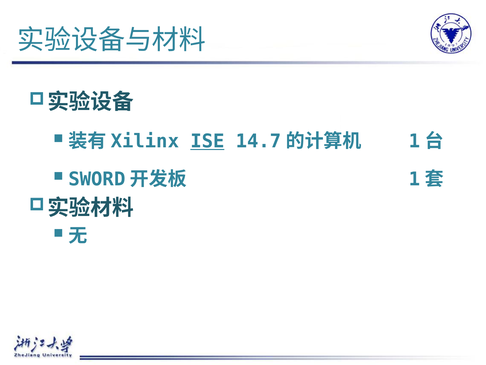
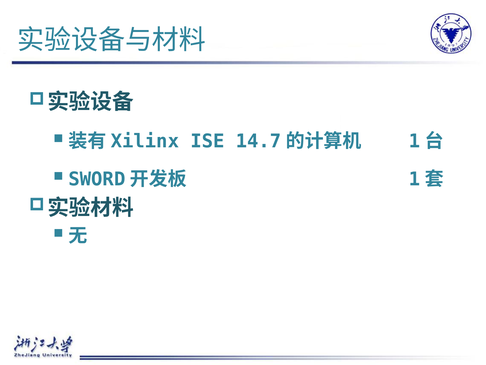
ISE underline: present -> none
